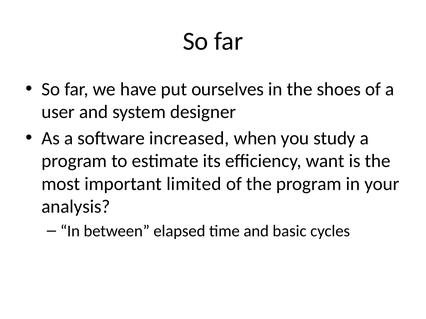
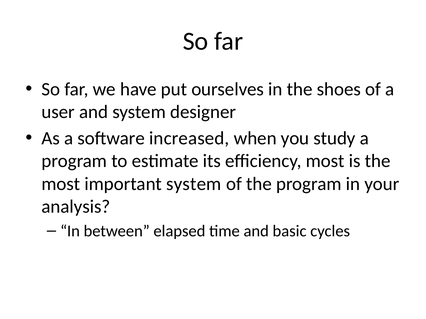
efficiency want: want -> most
important limited: limited -> system
